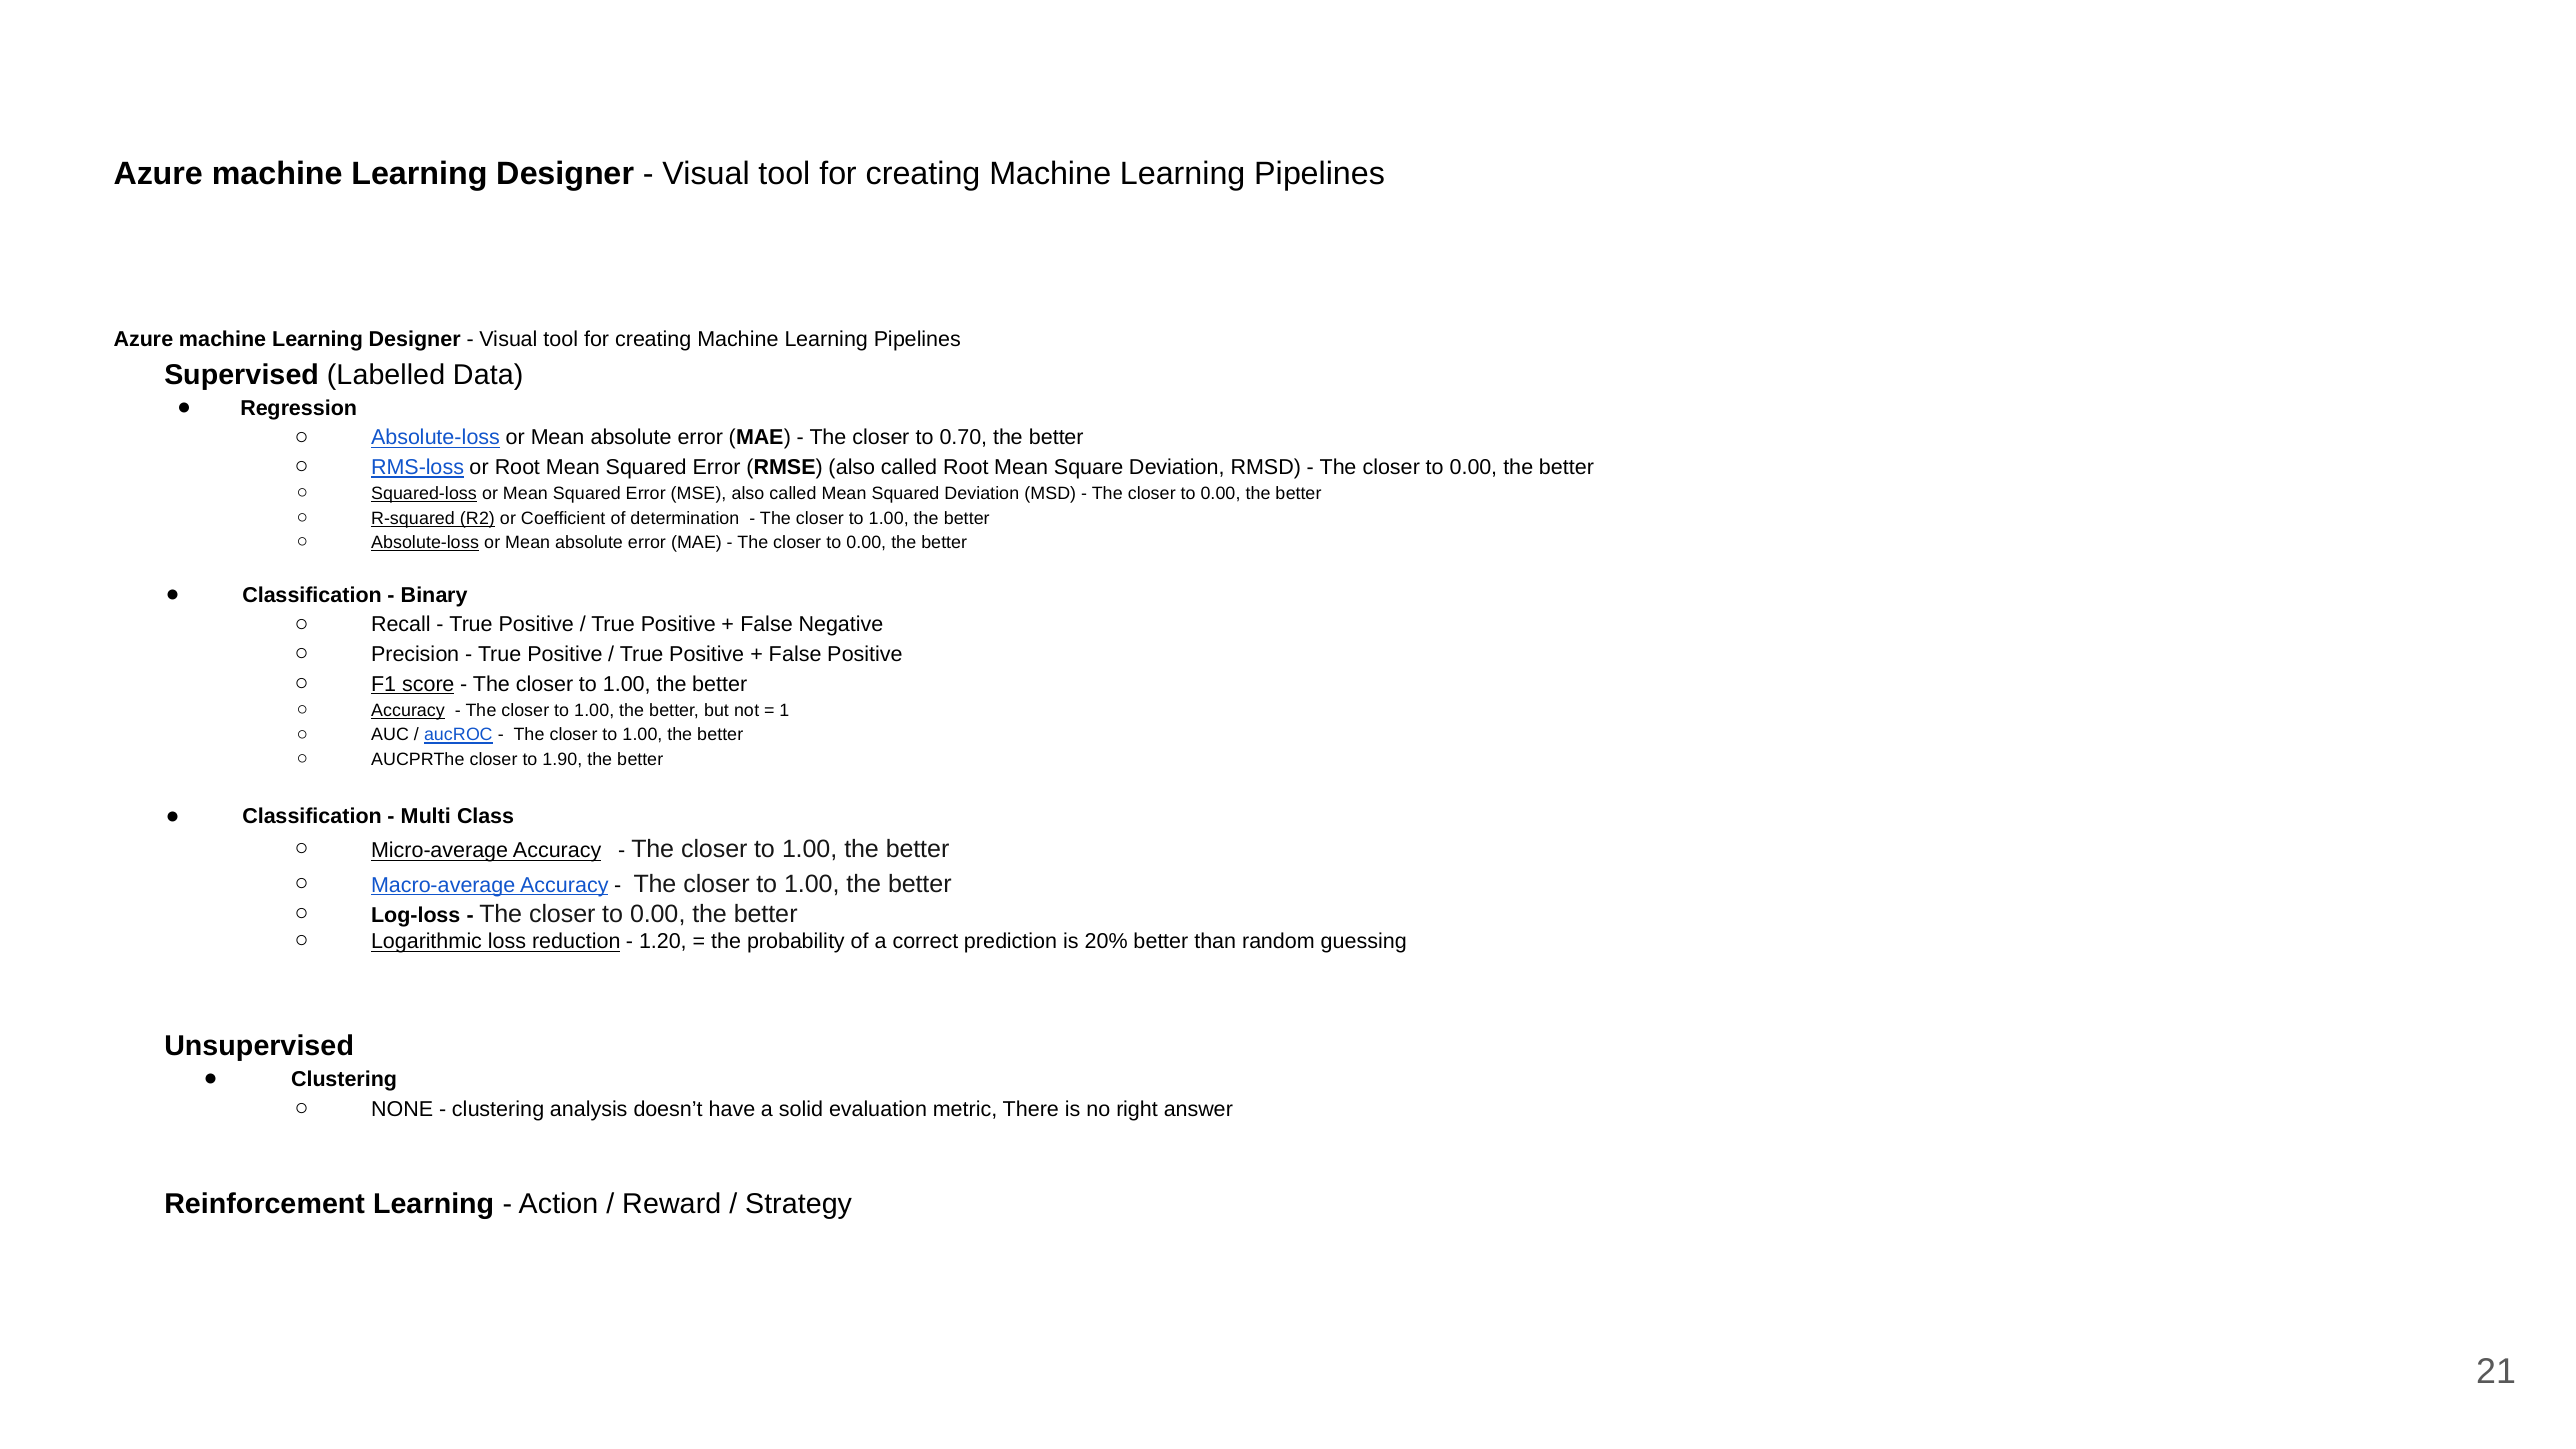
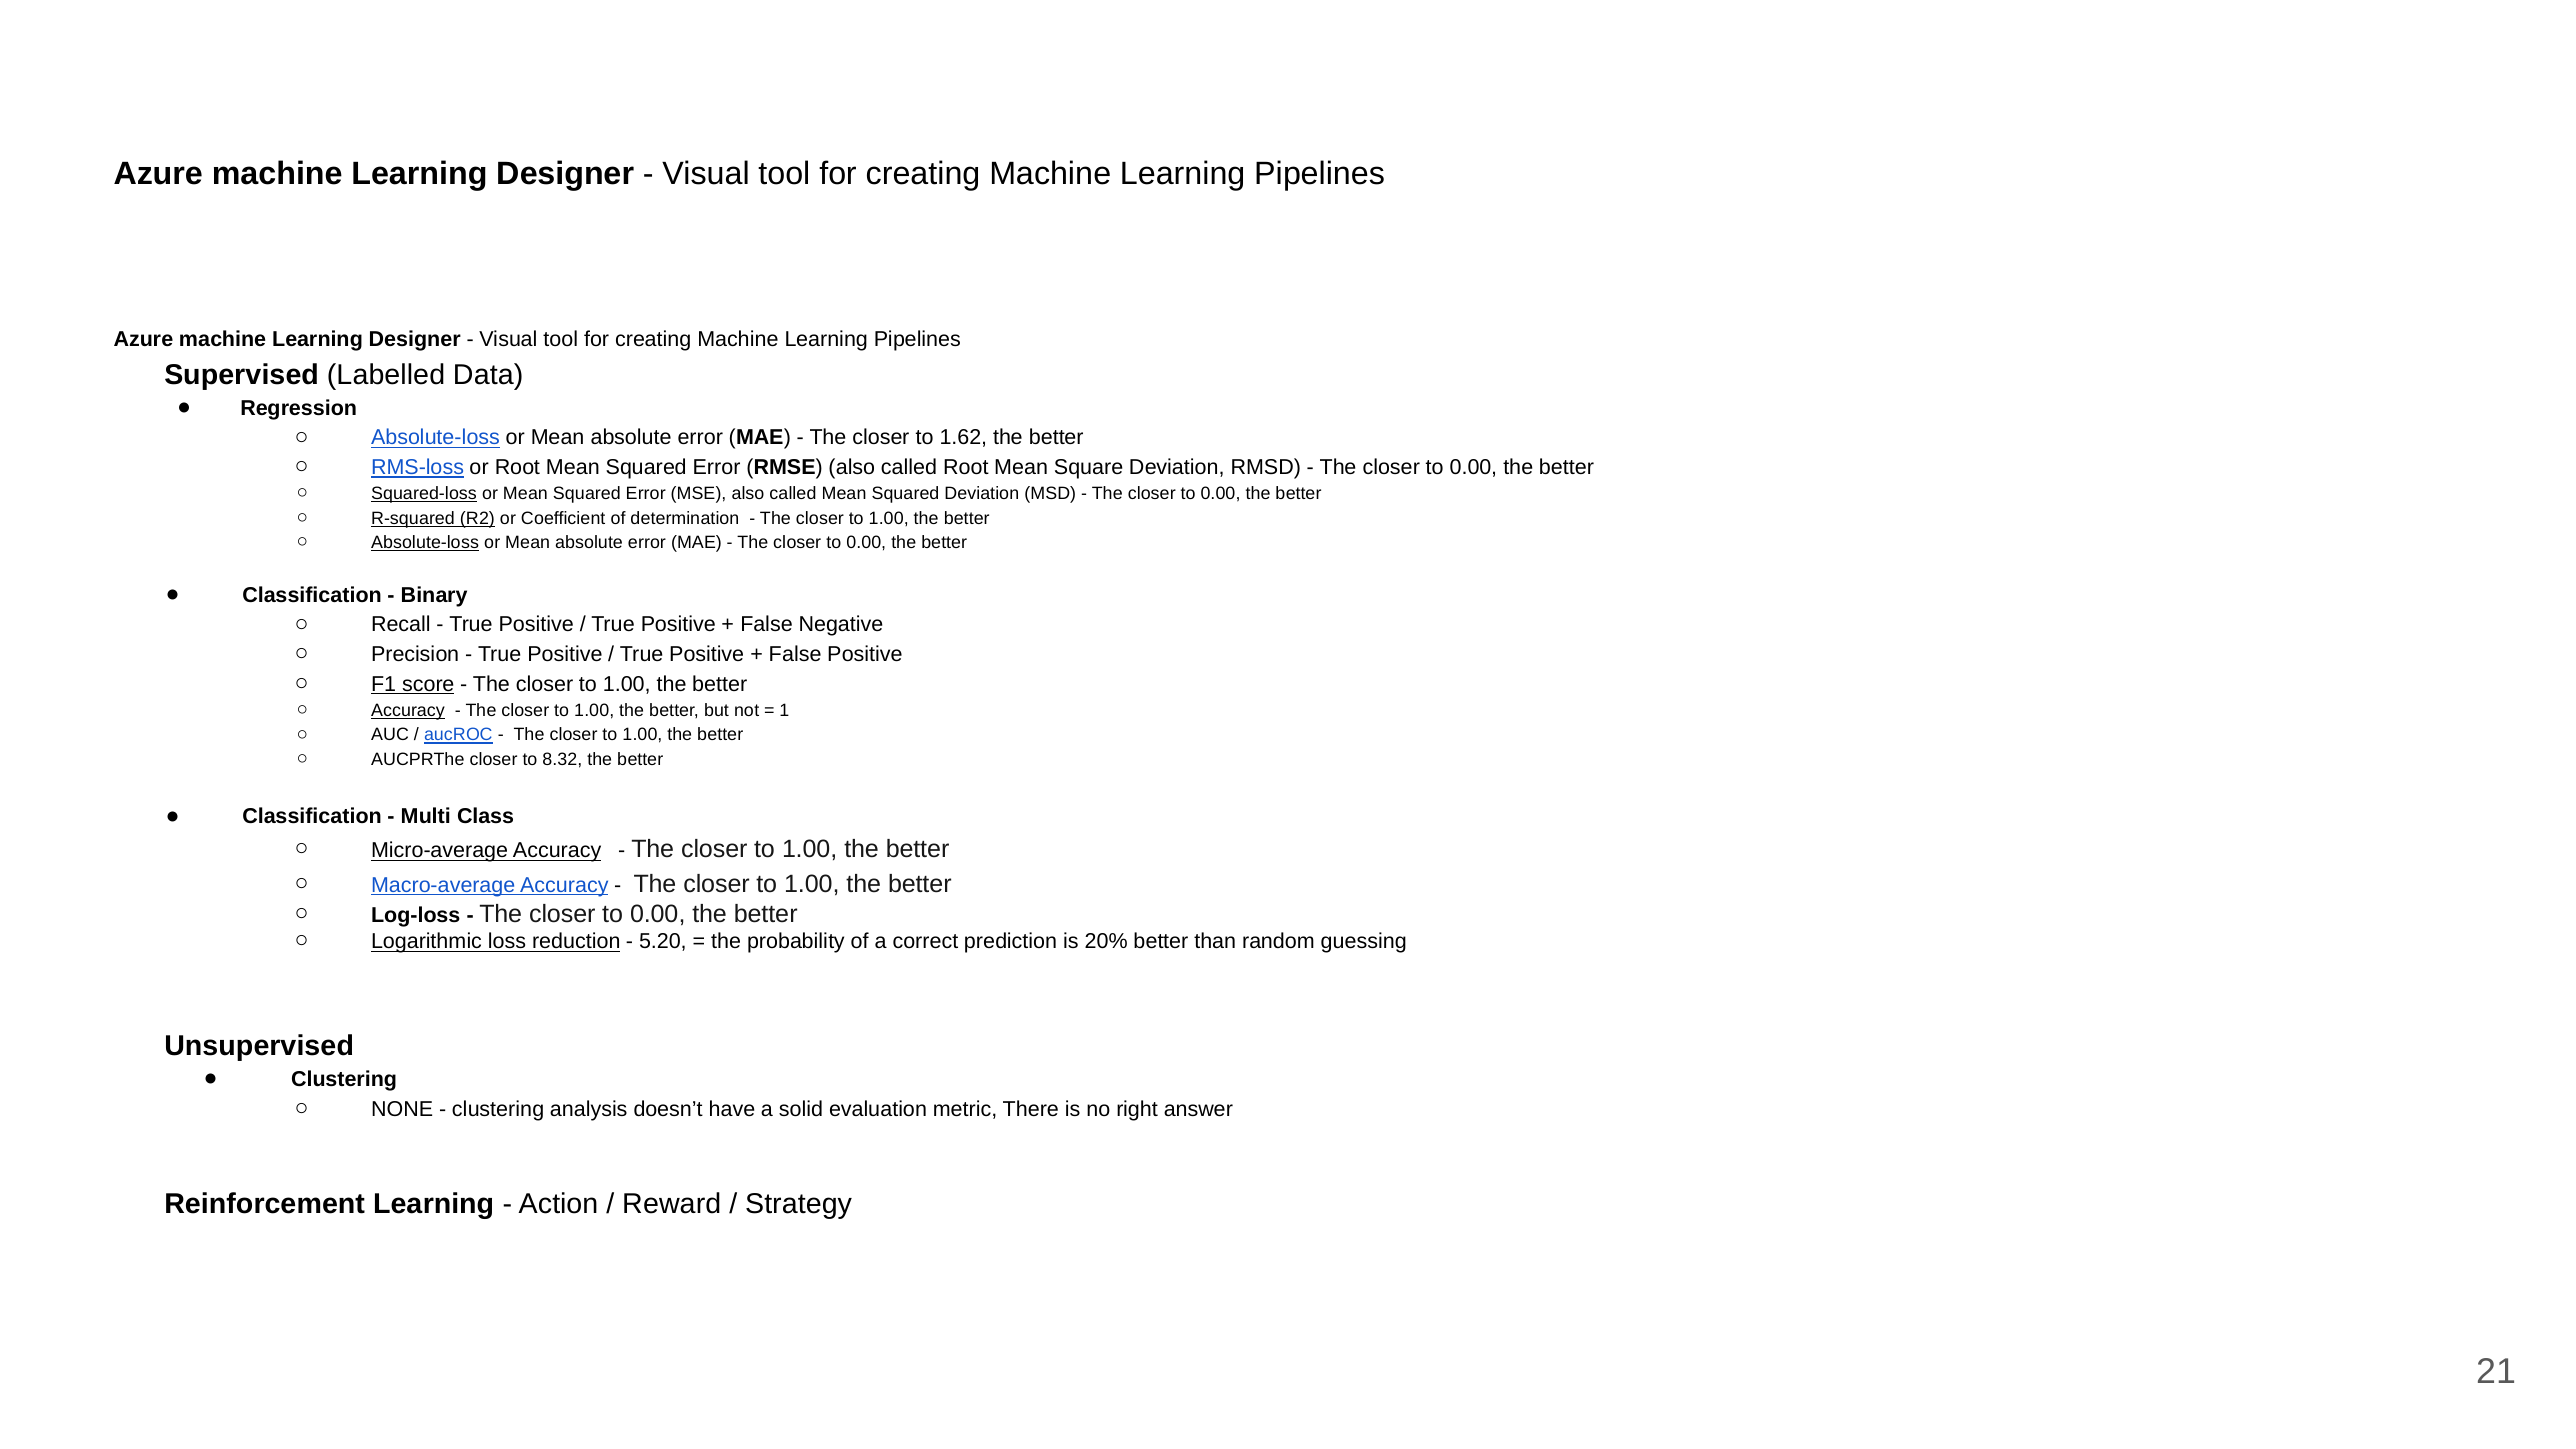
0.70: 0.70 -> 1.62
1.90: 1.90 -> 8.32
1.20: 1.20 -> 5.20
